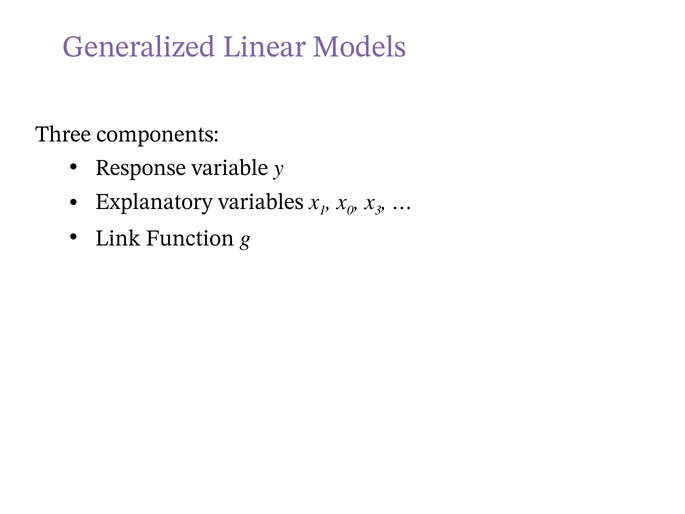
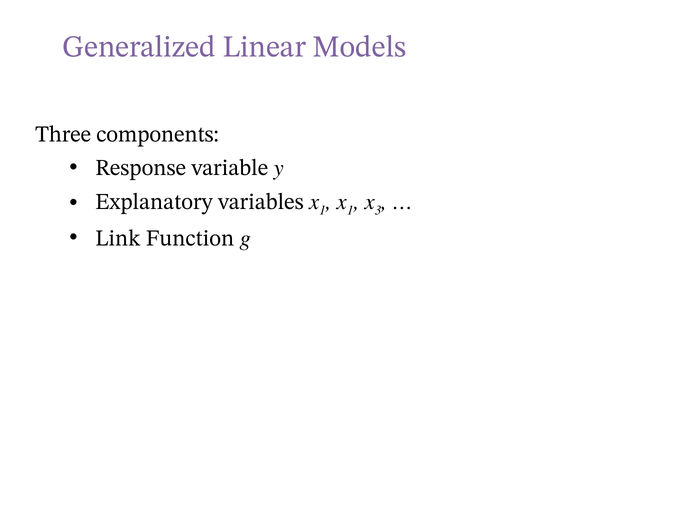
0 at (350, 210): 0 -> 1
